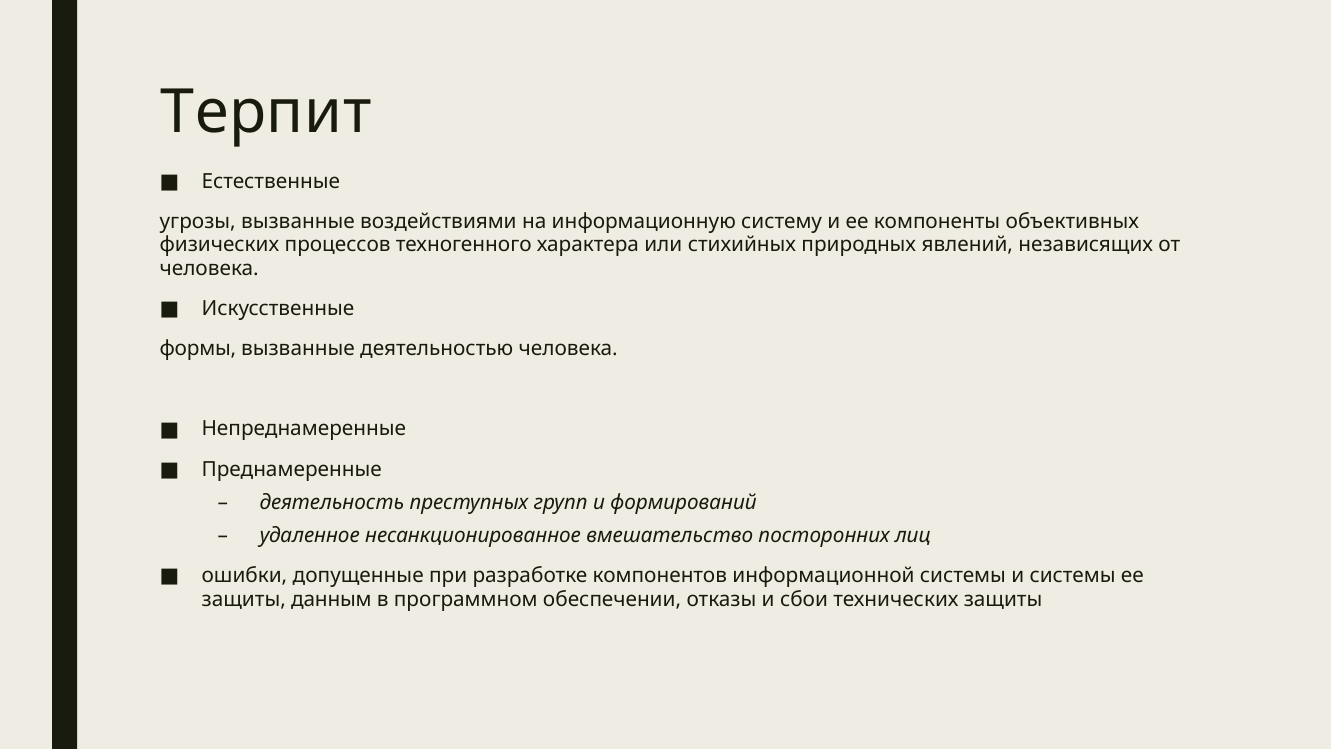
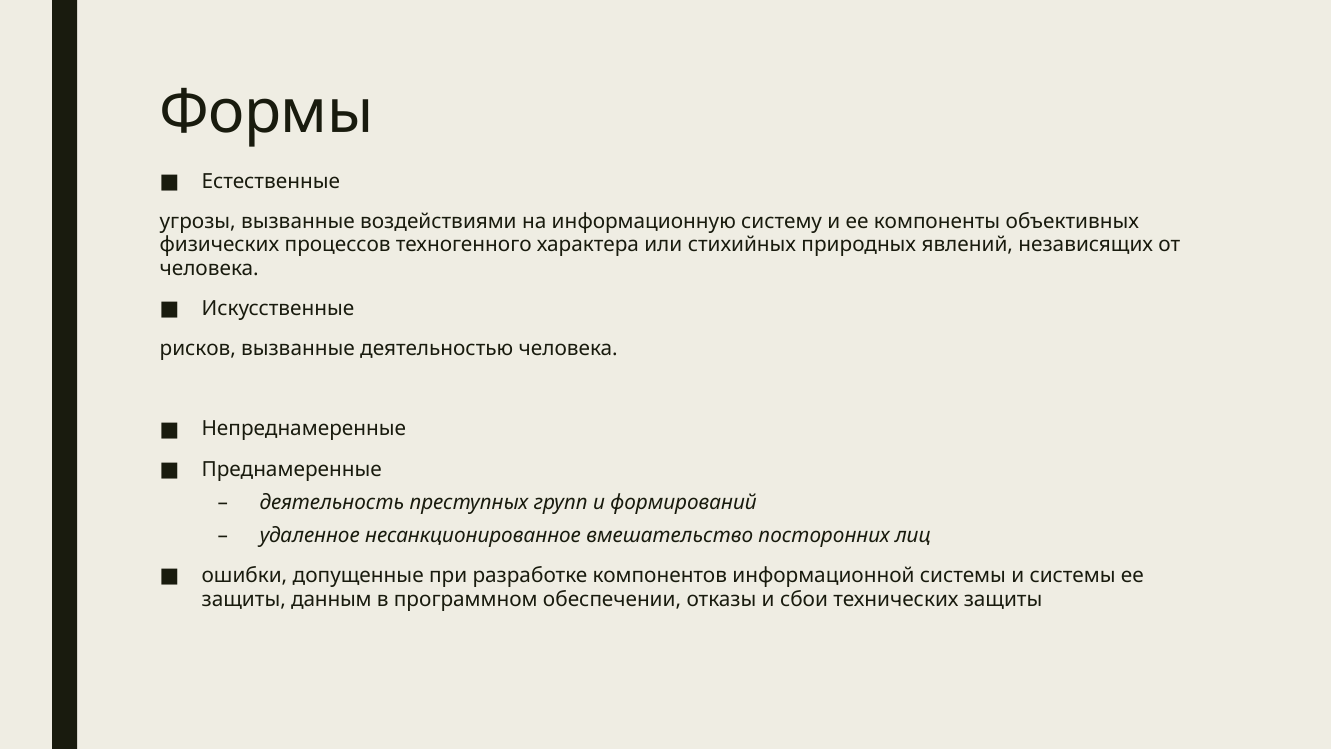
Терпит: Терпит -> Формы
формы: формы -> рисков
